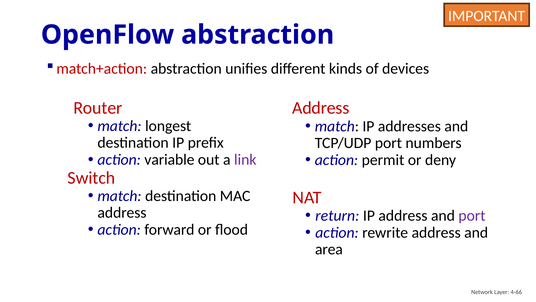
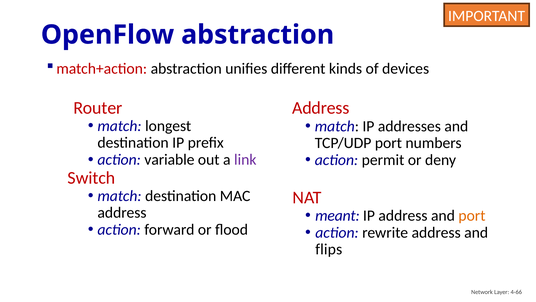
return: return -> meant
port at (472, 215) colour: purple -> orange
area: area -> flips
